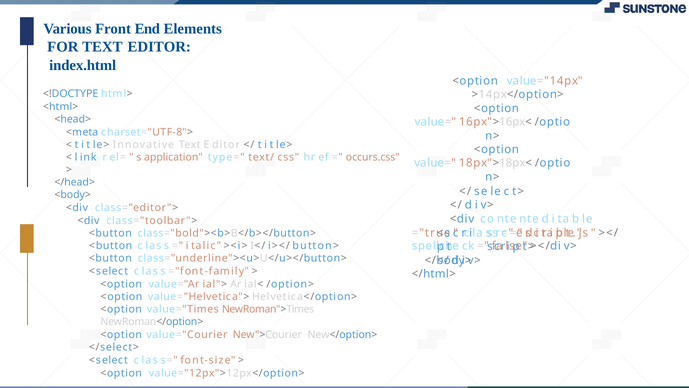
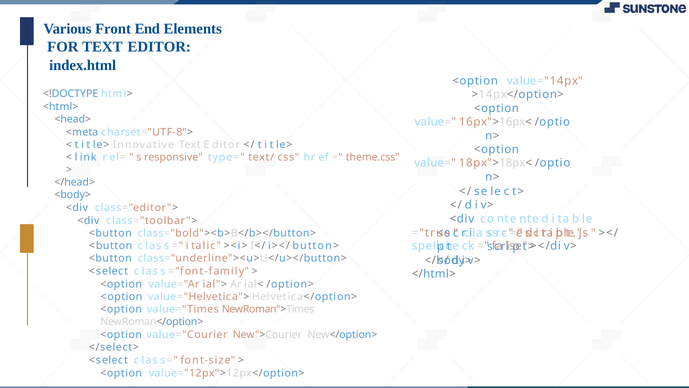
application: application -> responsive
occurs.css: occurs.css -> theme.css
